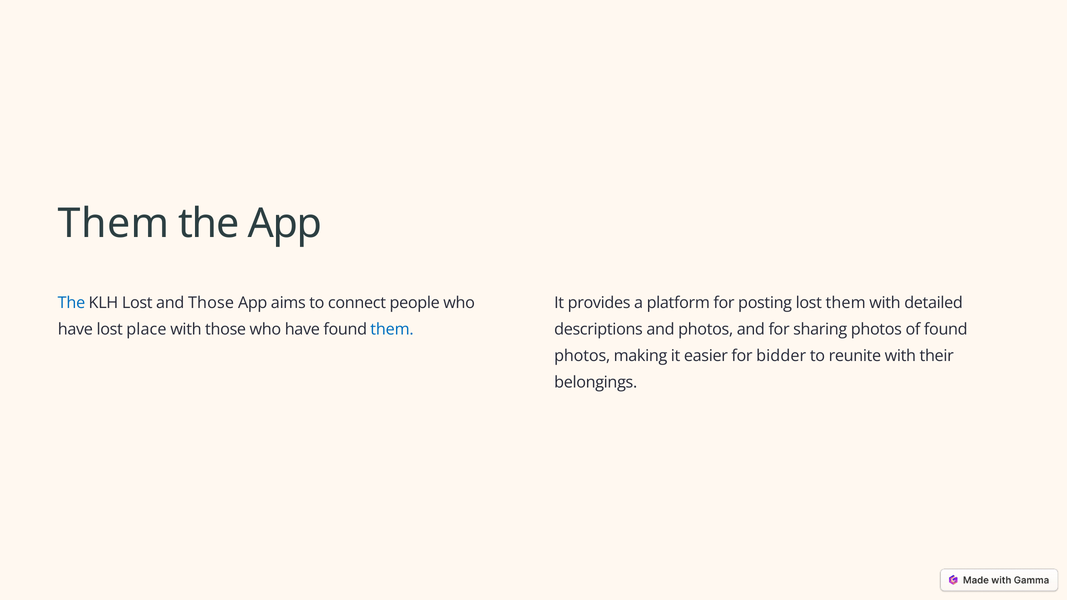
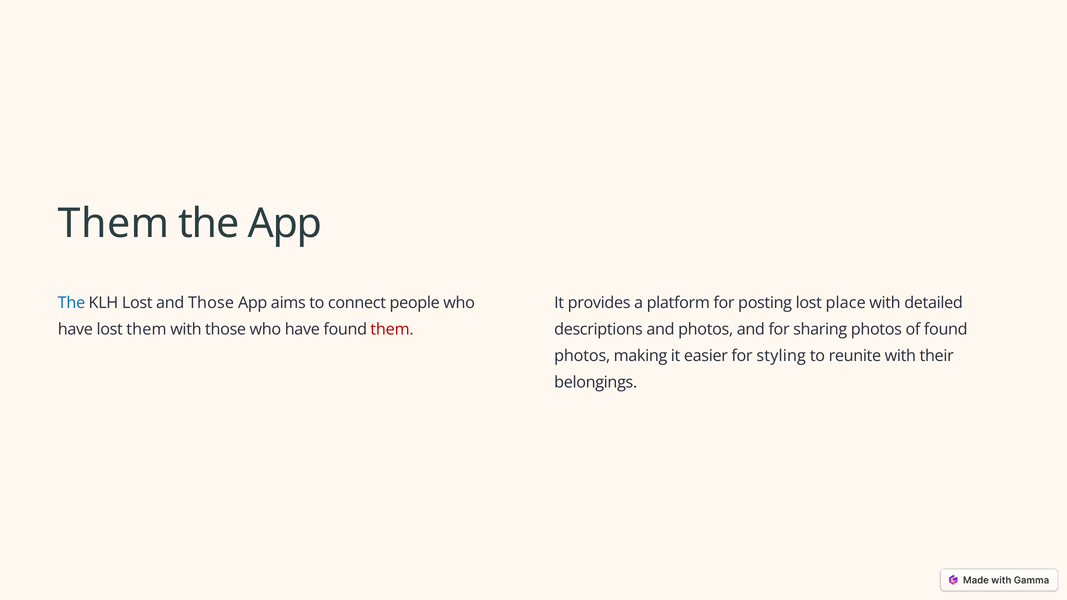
lost them: them -> place
lost place: place -> them
them at (392, 330) colour: blue -> red
bidder: bidder -> styling
